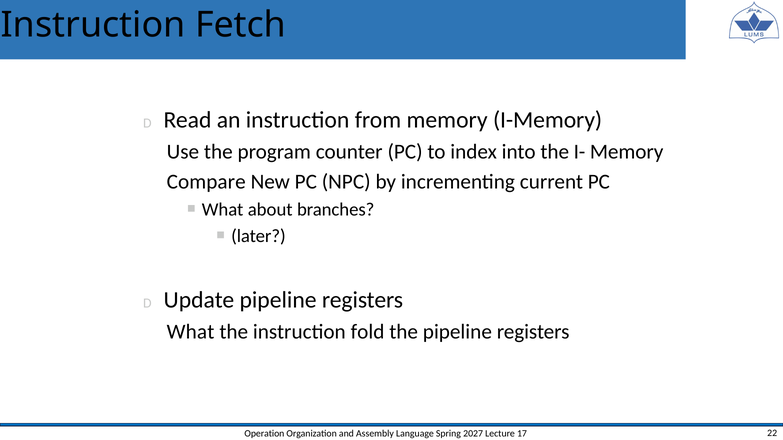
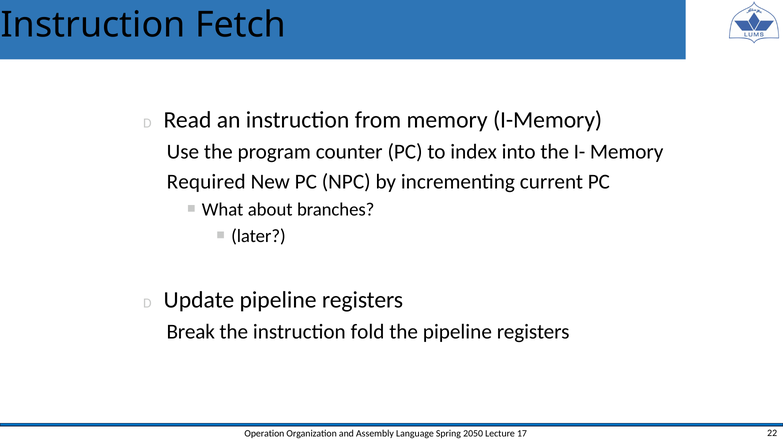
Compare: Compare -> Required
What at (191, 332): What -> Break
2027: 2027 -> 2050
